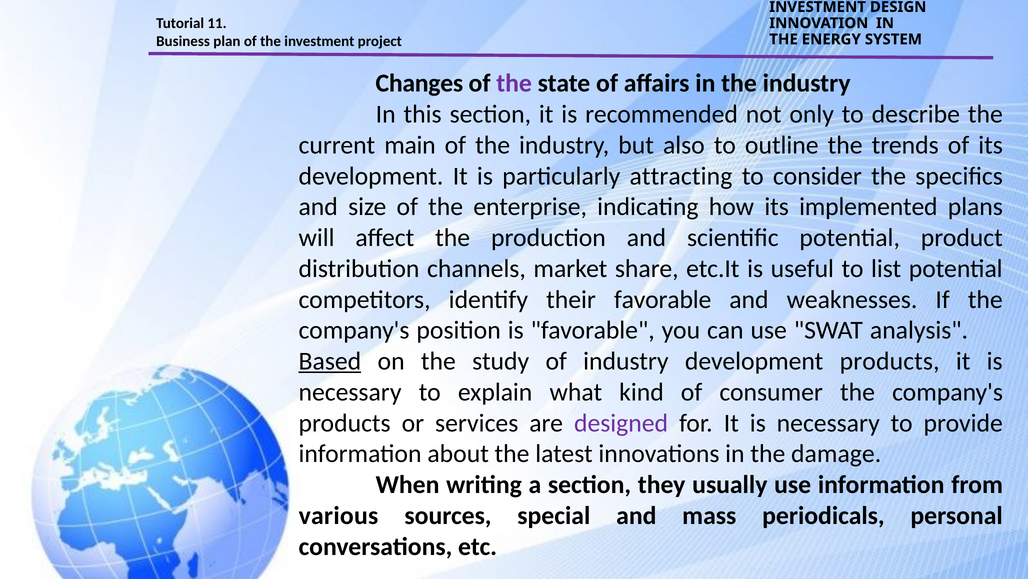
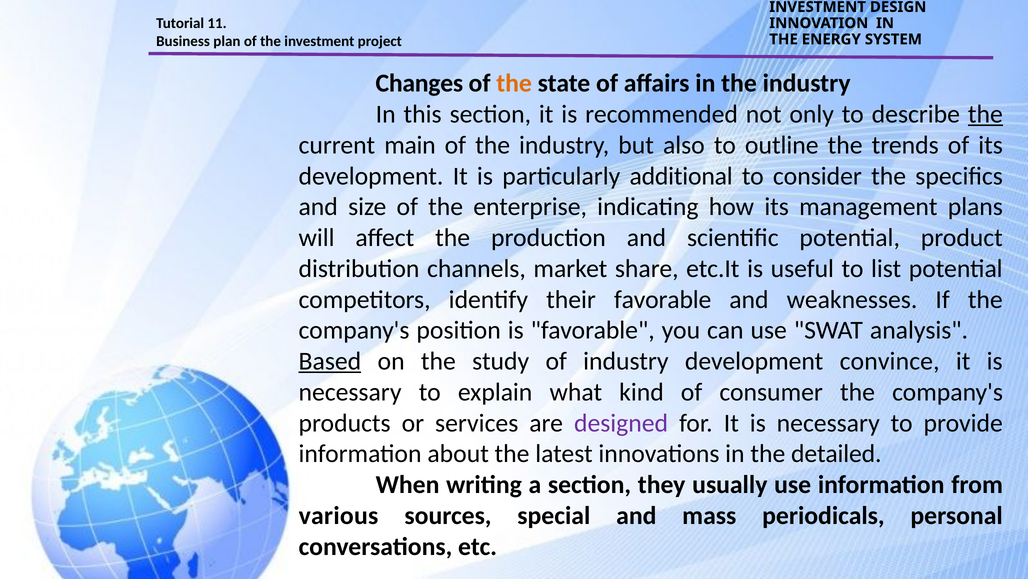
the at (514, 83) colour: purple -> orange
the at (985, 114) underline: none -> present
attracting: attracting -> additional
implemented: implemented -> management
development products: products -> convince
damage: damage -> detailed
